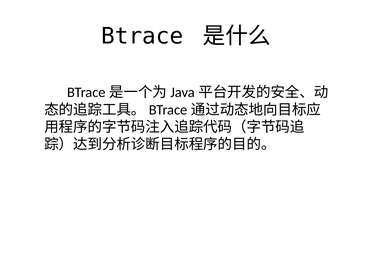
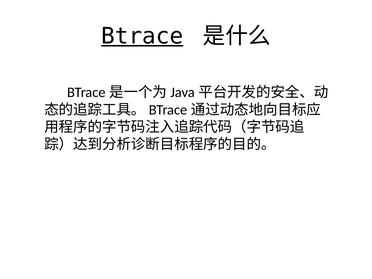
Btrace underline: none -> present
